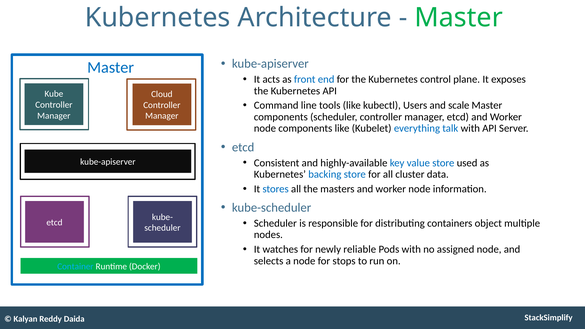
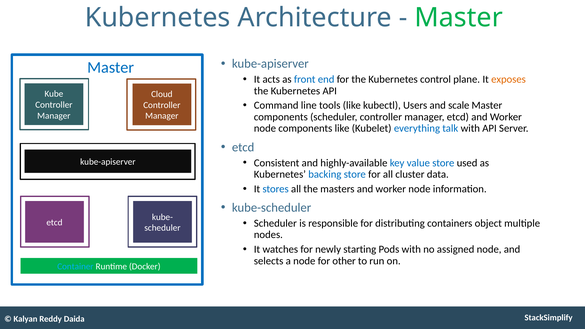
exposes colour: black -> orange
reliable: reliable -> starting
stops: stops -> other
